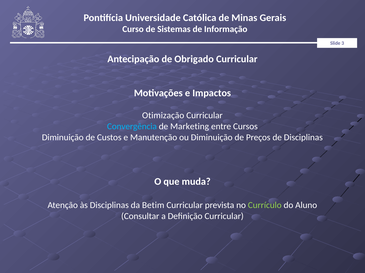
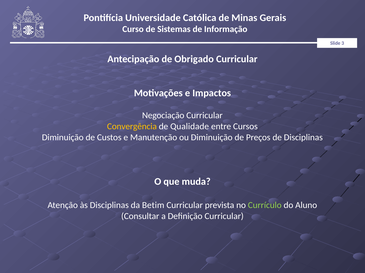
Otimização: Otimização -> Negociação
Convergência colour: light blue -> yellow
Marketing: Marketing -> Qualidade
